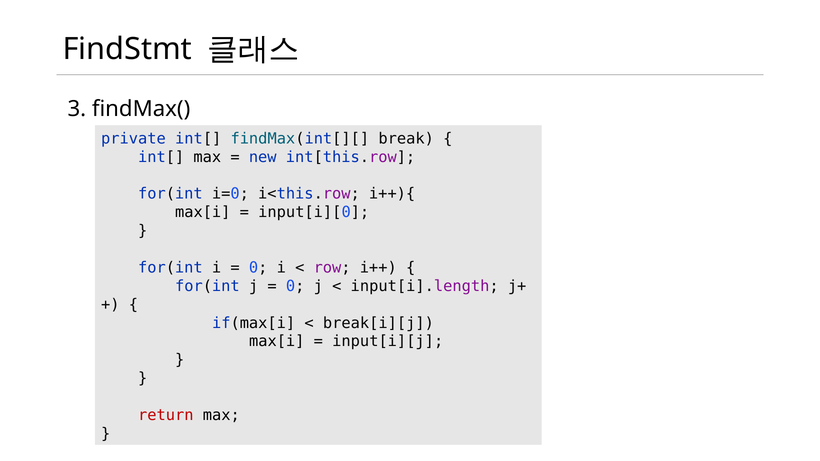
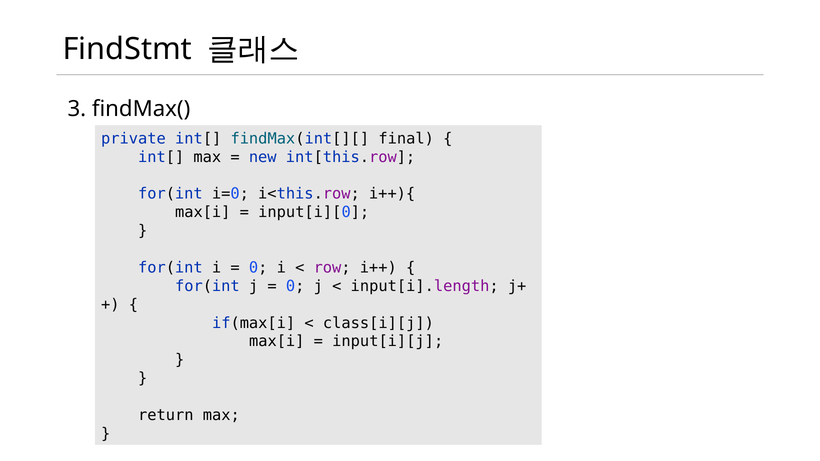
break: break -> final
break[i][j: break[i][j -> class[i][j
return colour: red -> black
